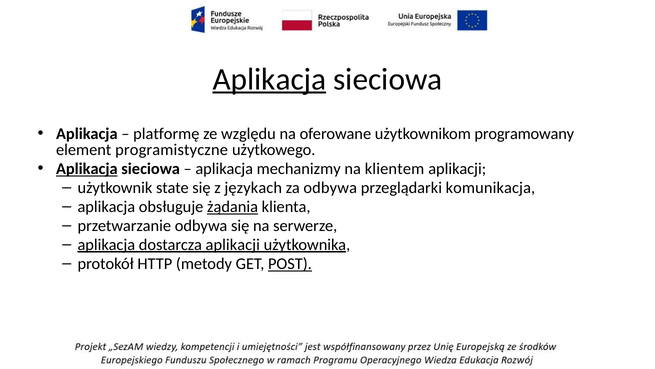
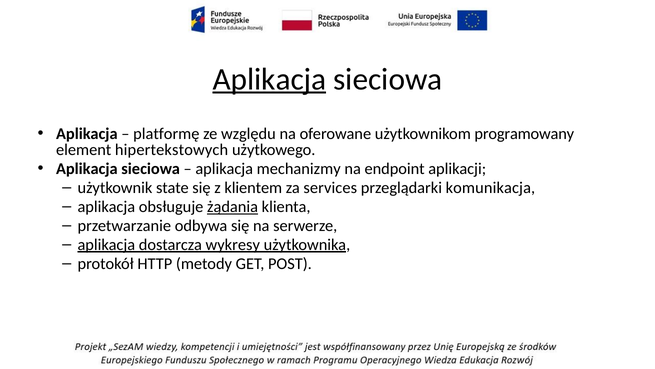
programistyczne: programistyczne -> hipertekstowych
Aplikacja at (87, 168) underline: present -> none
klientem: klientem -> endpoint
językach: językach -> klientem
za odbywa: odbywa -> services
dostarcza aplikacji: aplikacji -> wykresy
POST underline: present -> none
